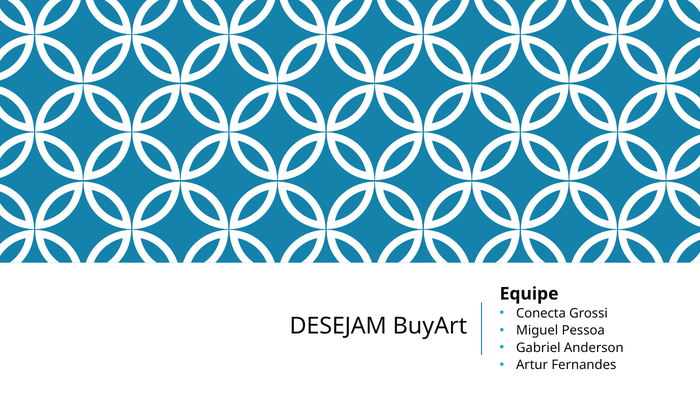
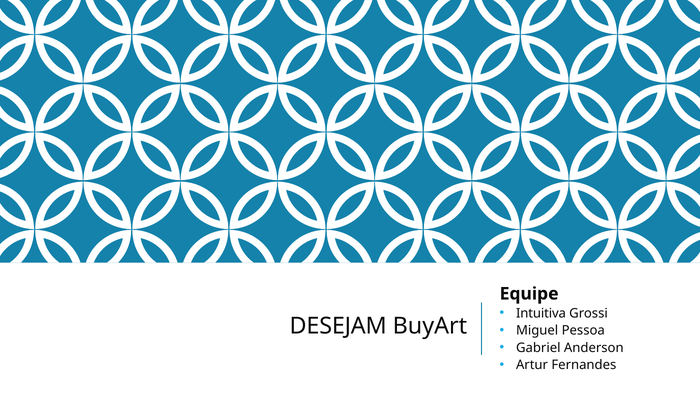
Conecta: Conecta -> Intuitiva
